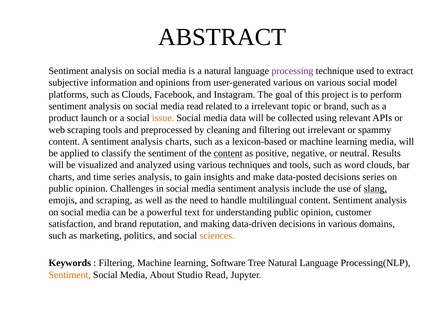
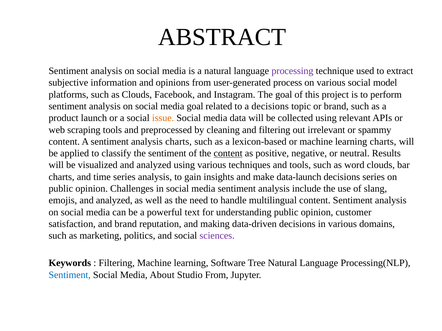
user-generated various: various -> process
media read: read -> goal
a irrelevant: irrelevant -> decisions
learning media: media -> charts
data-posted: data-posted -> data-launch
slang underline: present -> none
emojis and scraping: scraping -> analyzed
sciences colour: orange -> purple
Sentiment at (70, 275) colour: orange -> blue
Studio Read: Read -> From
